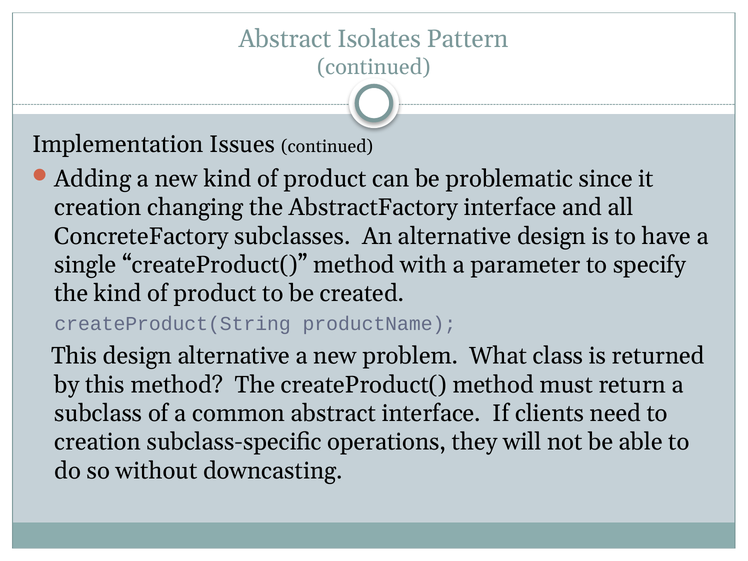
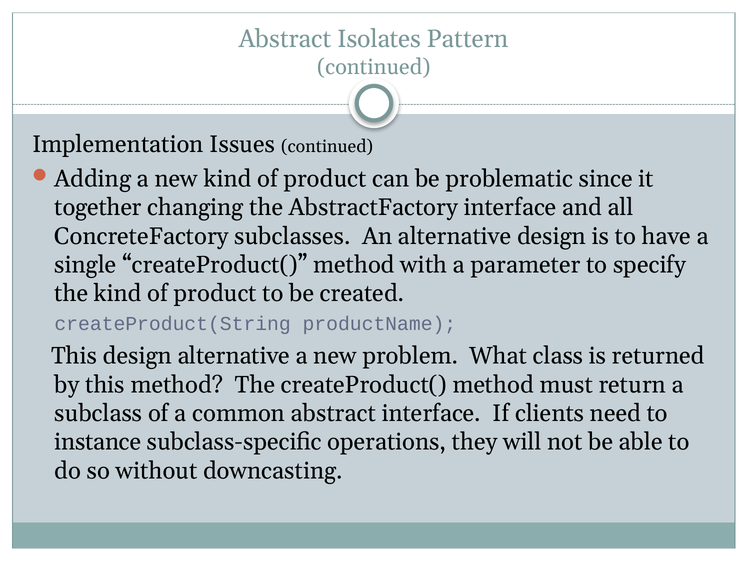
creation at (98, 208): creation -> together
creation at (98, 442): creation -> instance
